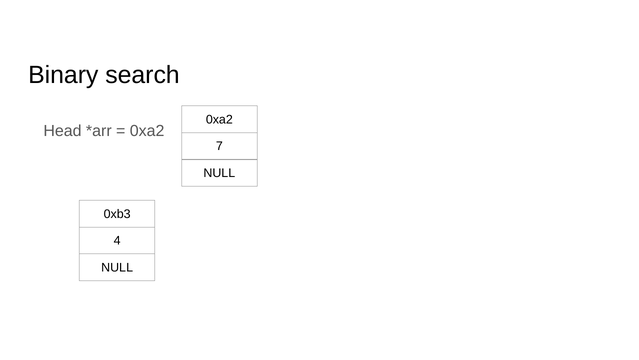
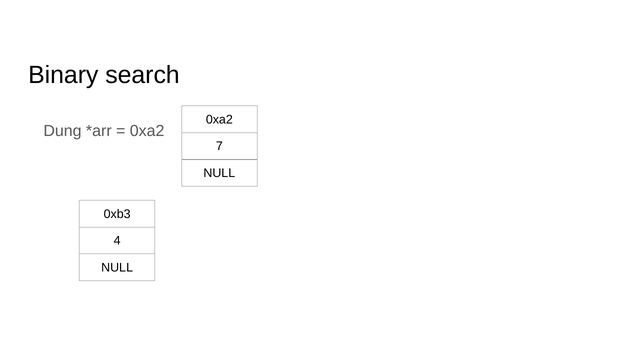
Head: Head -> Dung
